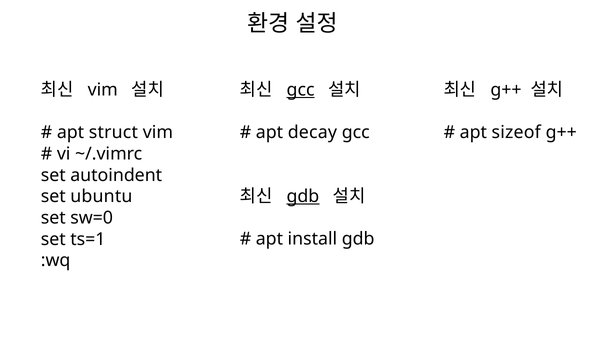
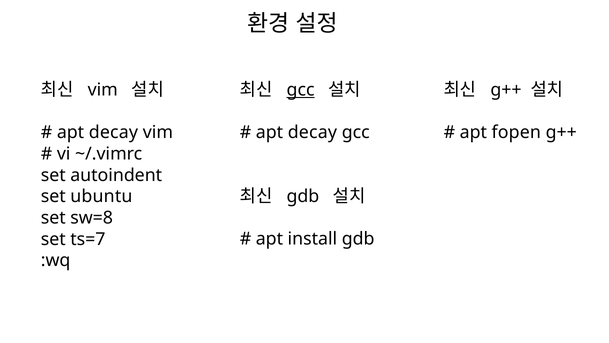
struct at (113, 132): struct -> decay
sizeof: sizeof -> fopen
gdb at (303, 196) underline: present -> none
sw=0: sw=0 -> sw=8
ts=1: ts=1 -> ts=7
